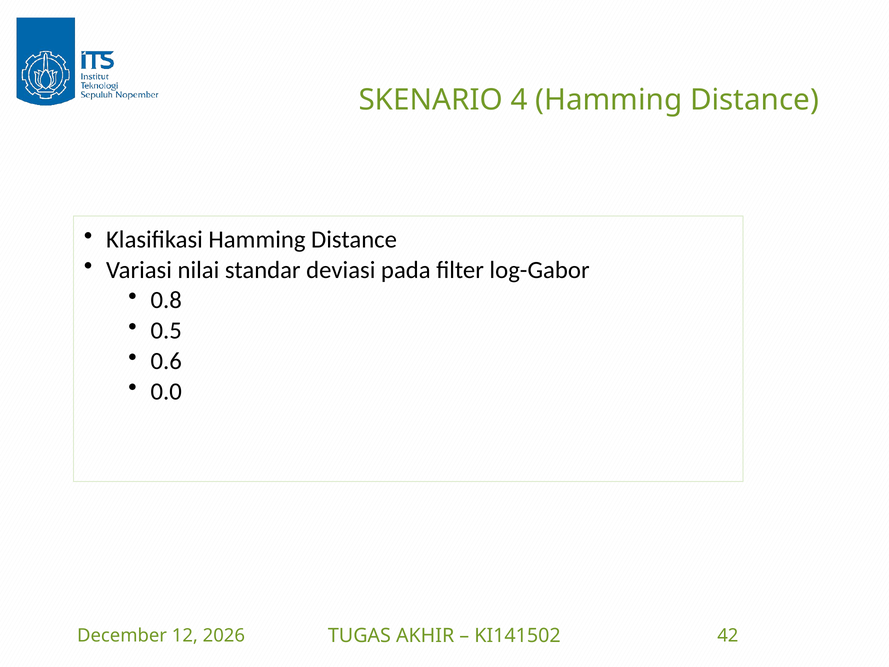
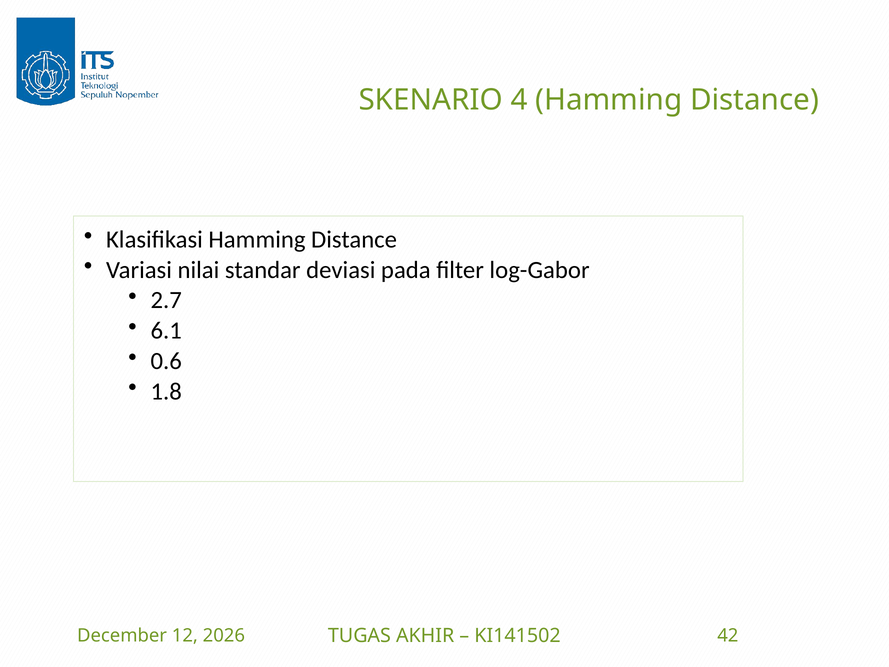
0.8: 0.8 -> 2.7
0.5: 0.5 -> 6.1
0.0: 0.0 -> 1.8
